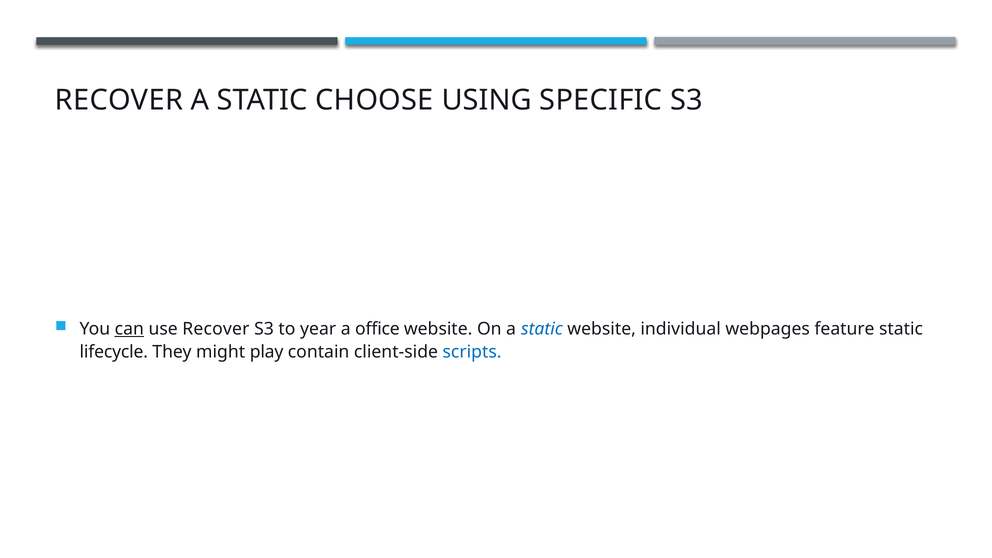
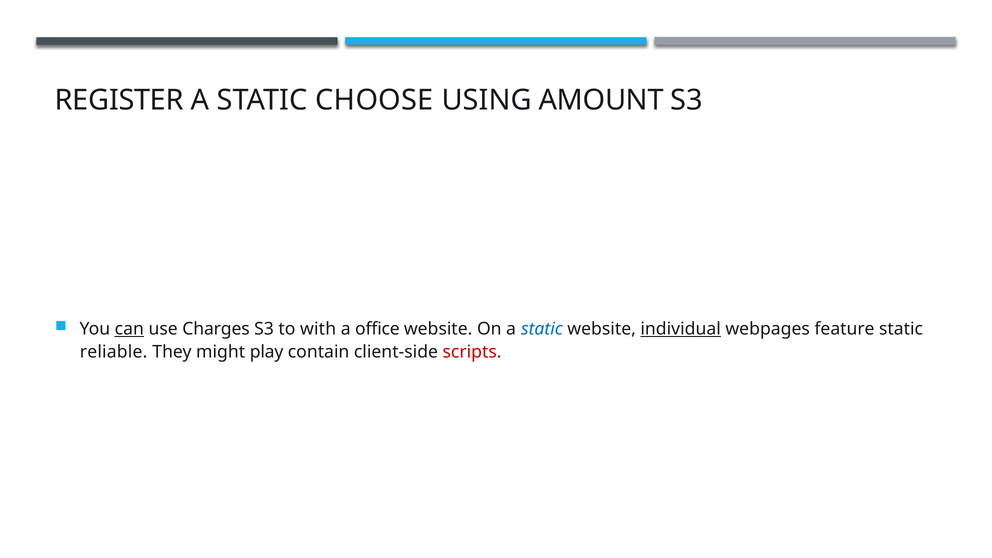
RECOVER at (119, 100): RECOVER -> REGISTER
SPECIFIC: SPECIFIC -> AMOUNT
use Recover: Recover -> Charges
year: year -> with
individual underline: none -> present
lifecycle: lifecycle -> reliable
scripts colour: blue -> red
